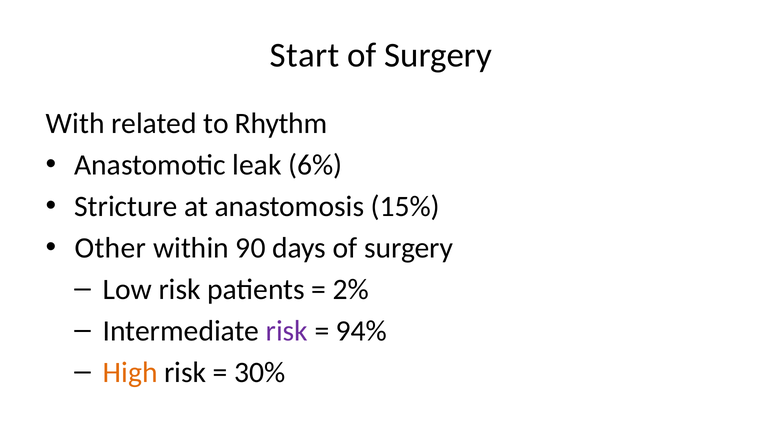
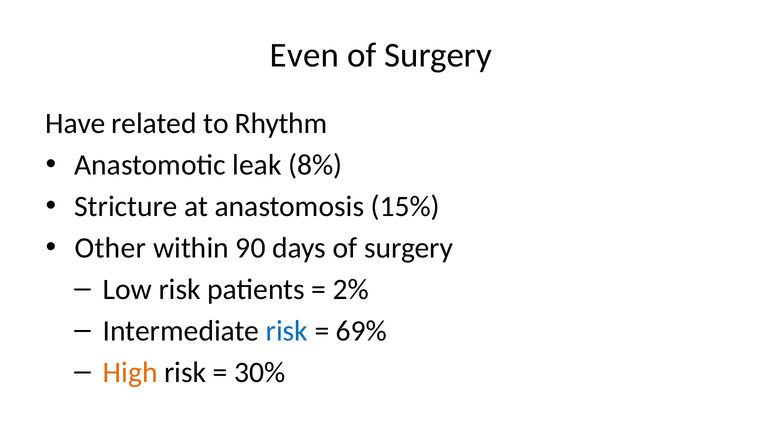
Start: Start -> Even
With: With -> Have
6%: 6% -> 8%
risk at (287, 331) colour: purple -> blue
94%: 94% -> 69%
